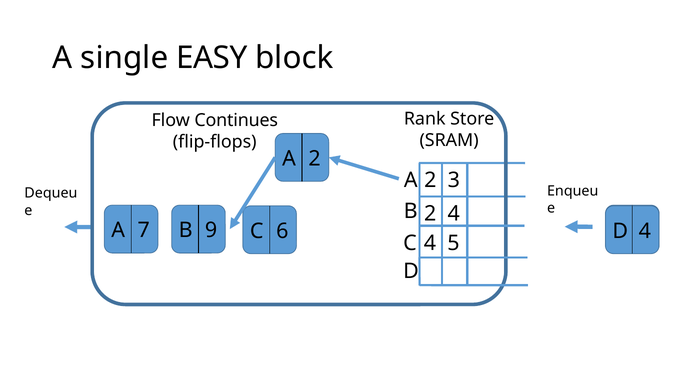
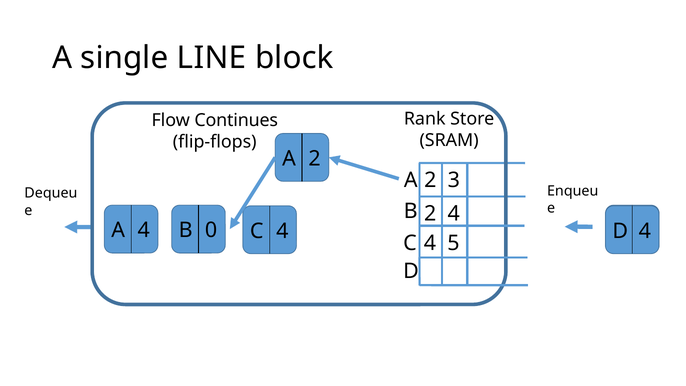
EASY: EASY -> LINE
A 7: 7 -> 4
9: 9 -> 0
6 at (282, 231): 6 -> 4
